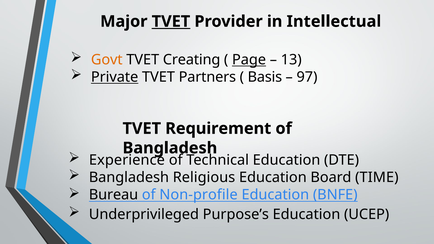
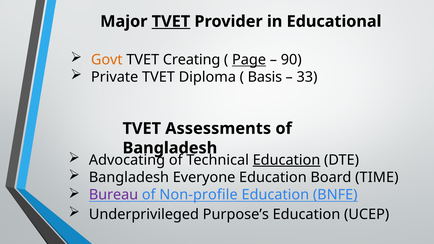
Intellectual: Intellectual -> Educational
13: 13 -> 90
Private underline: present -> none
Partners: Partners -> Diploma
97: 97 -> 33
Requirement: Requirement -> Assessments
Experience: Experience -> Advocating
Education at (286, 160) underline: none -> present
Religious: Religious -> Everyone
Bureau colour: black -> purple
